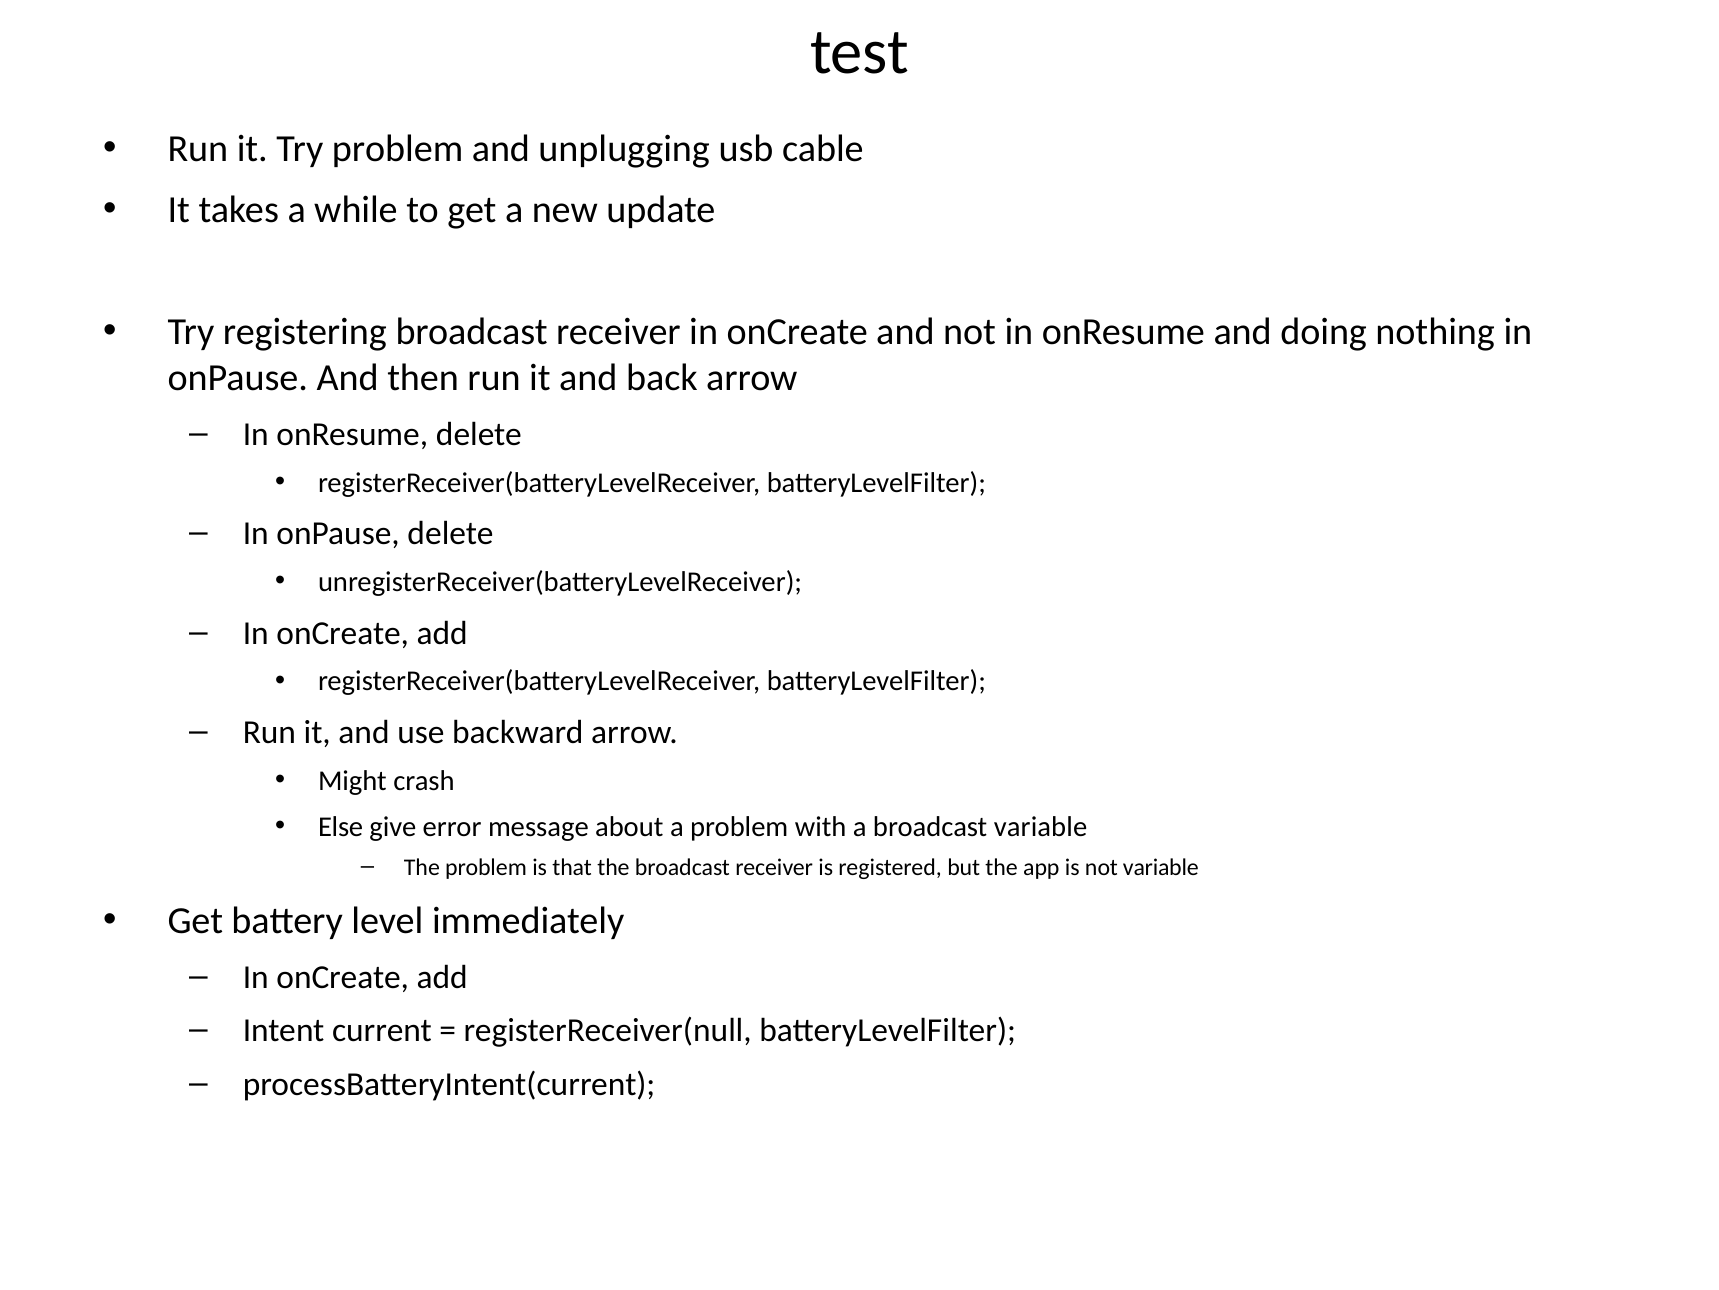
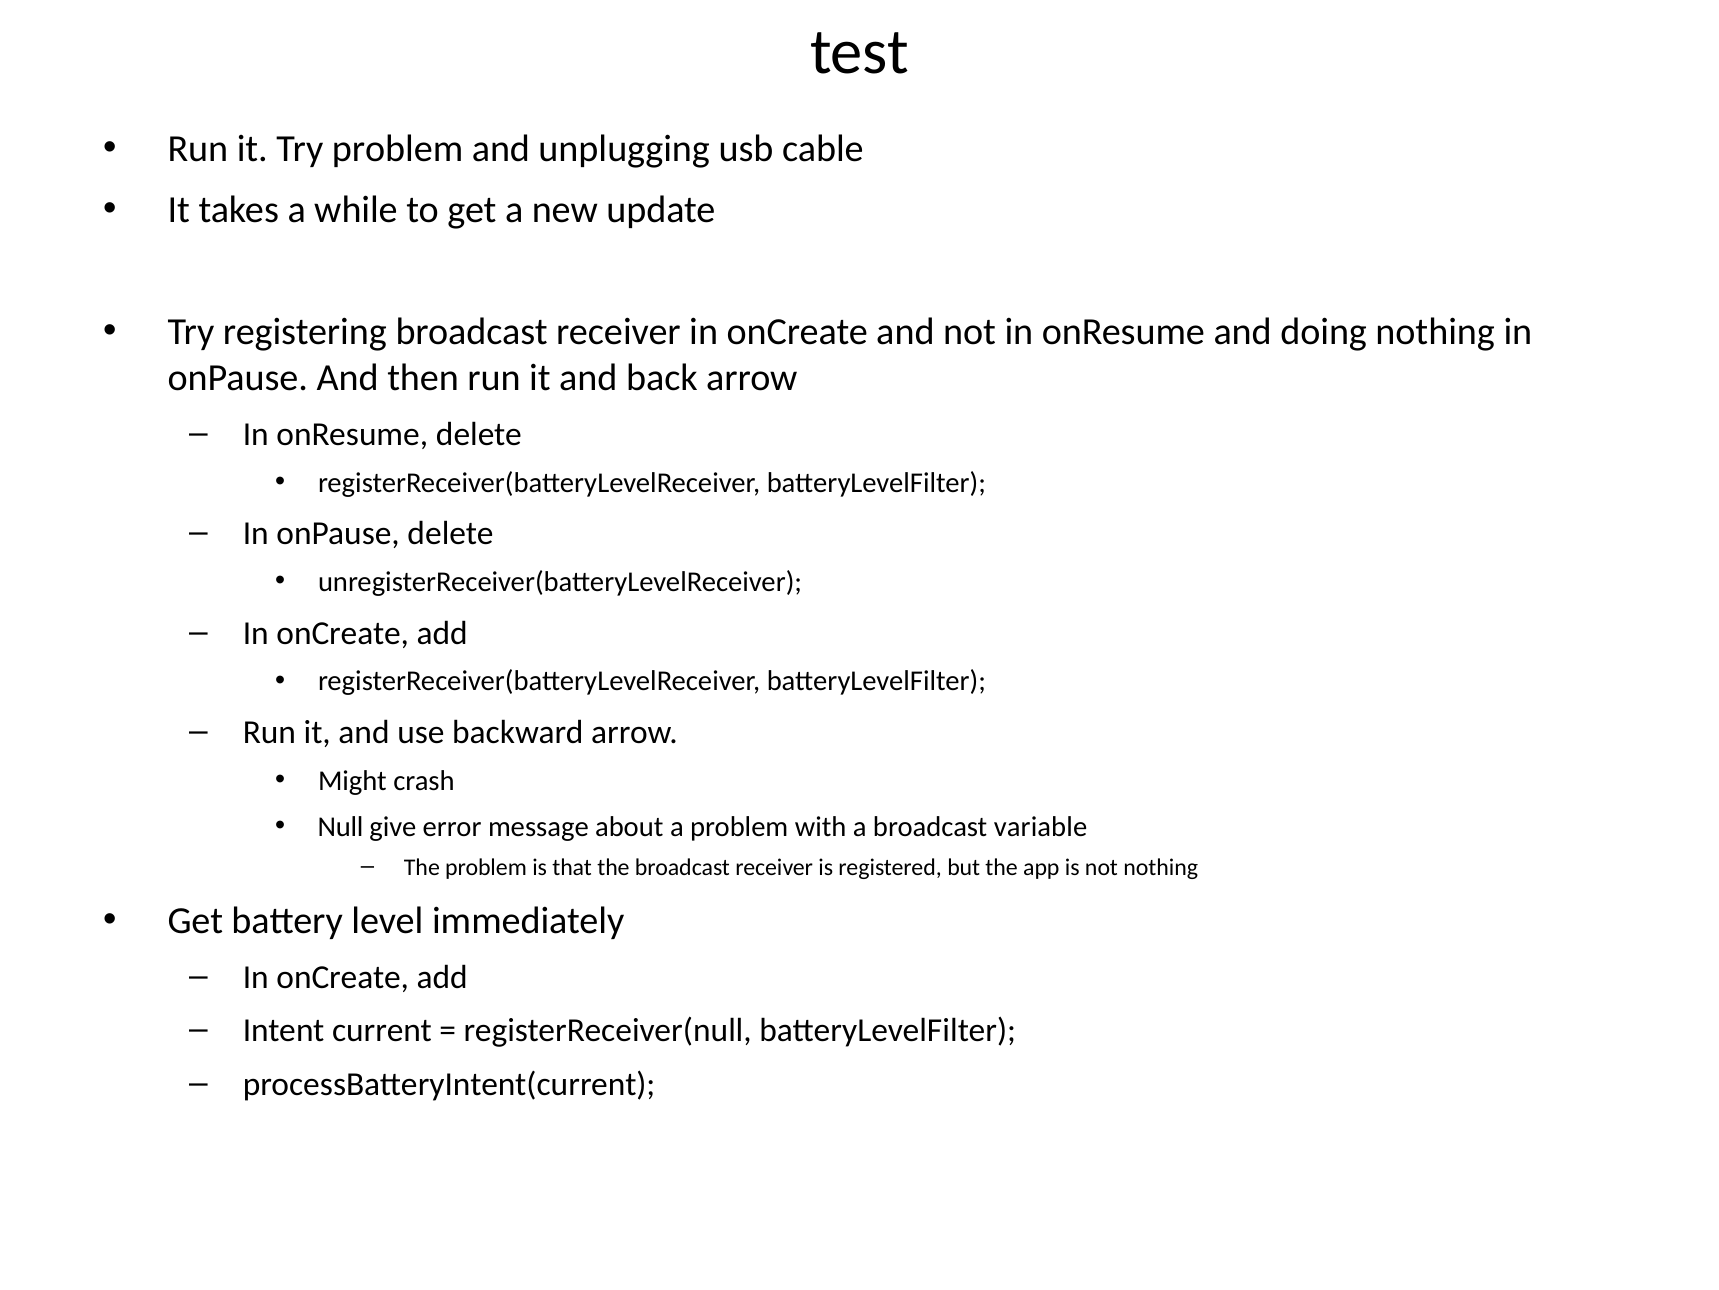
Else: Else -> Null
not variable: variable -> nothing
